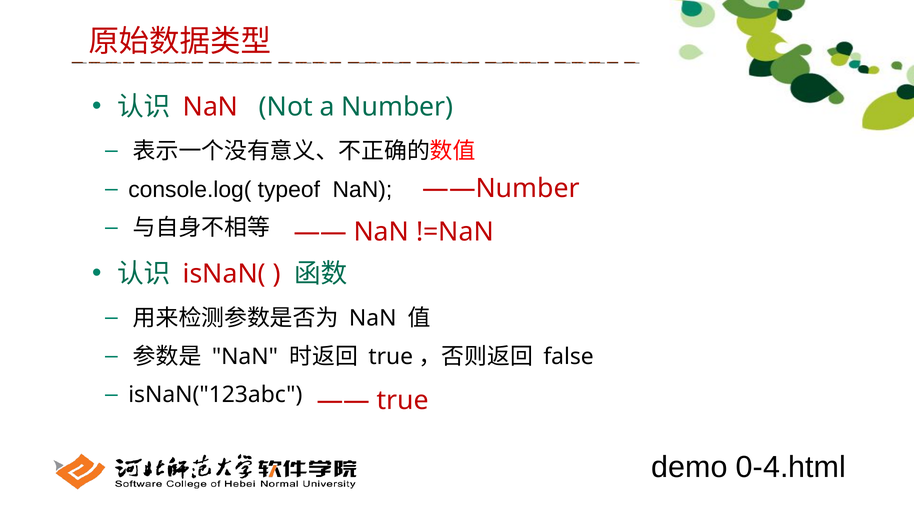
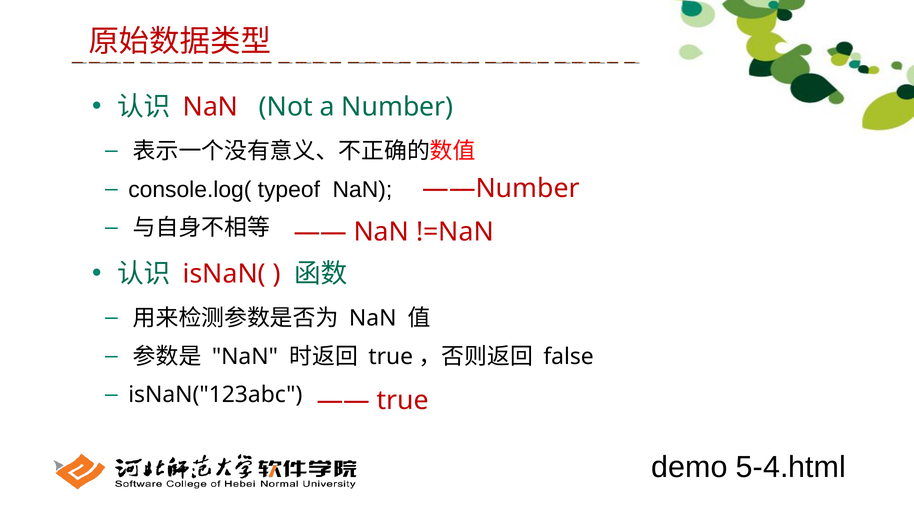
0-4.html: 0-4.html -> 5-4.html
